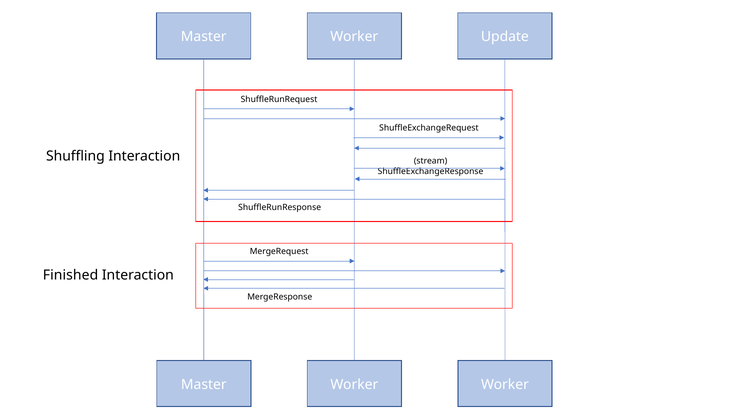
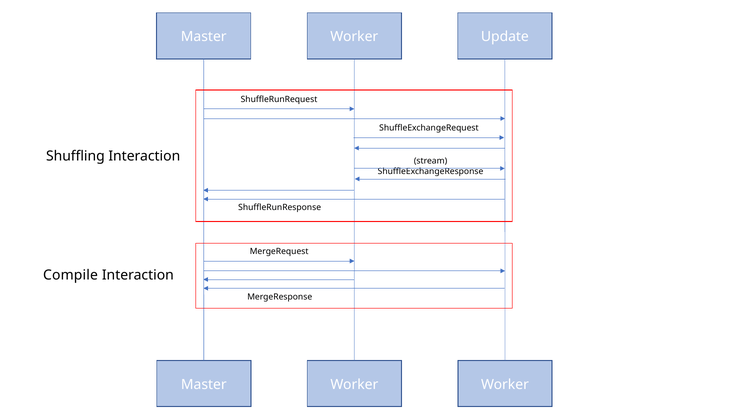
Finished: Finished -> Compile
